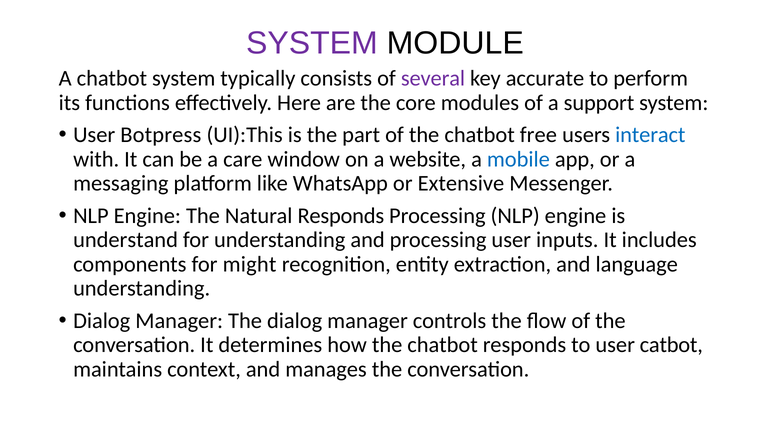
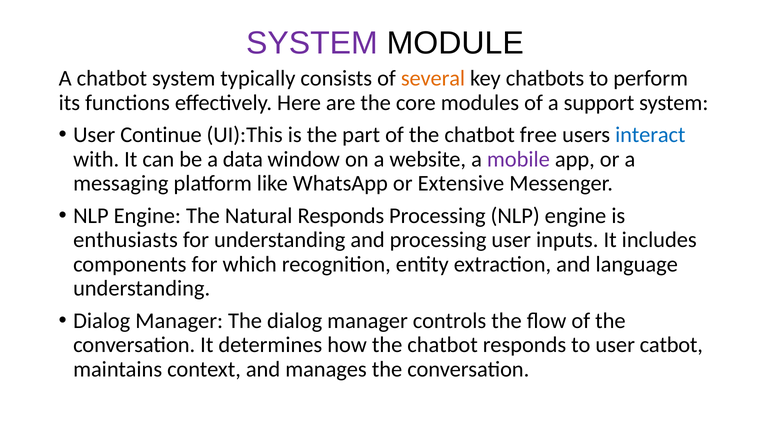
several colour: purple -> orange
accurate: accurate -> chatbots
Botpress: Botpress -> Continue
care: care -> data
mobile colour: blue -> purple
understand: understand -> enthusiasts
might: might -> which
